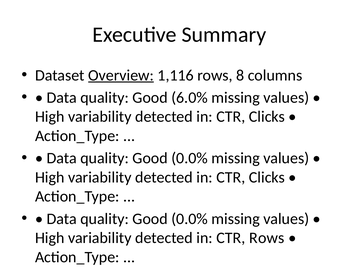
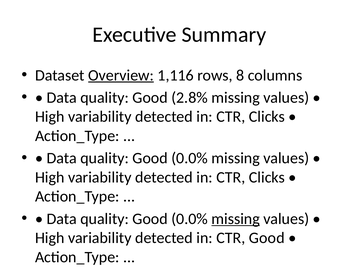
6.0%: 6.0% -> 2.8%
missing at (236, 219) underline: none -> present
CTR Rows: Rows -> Good
